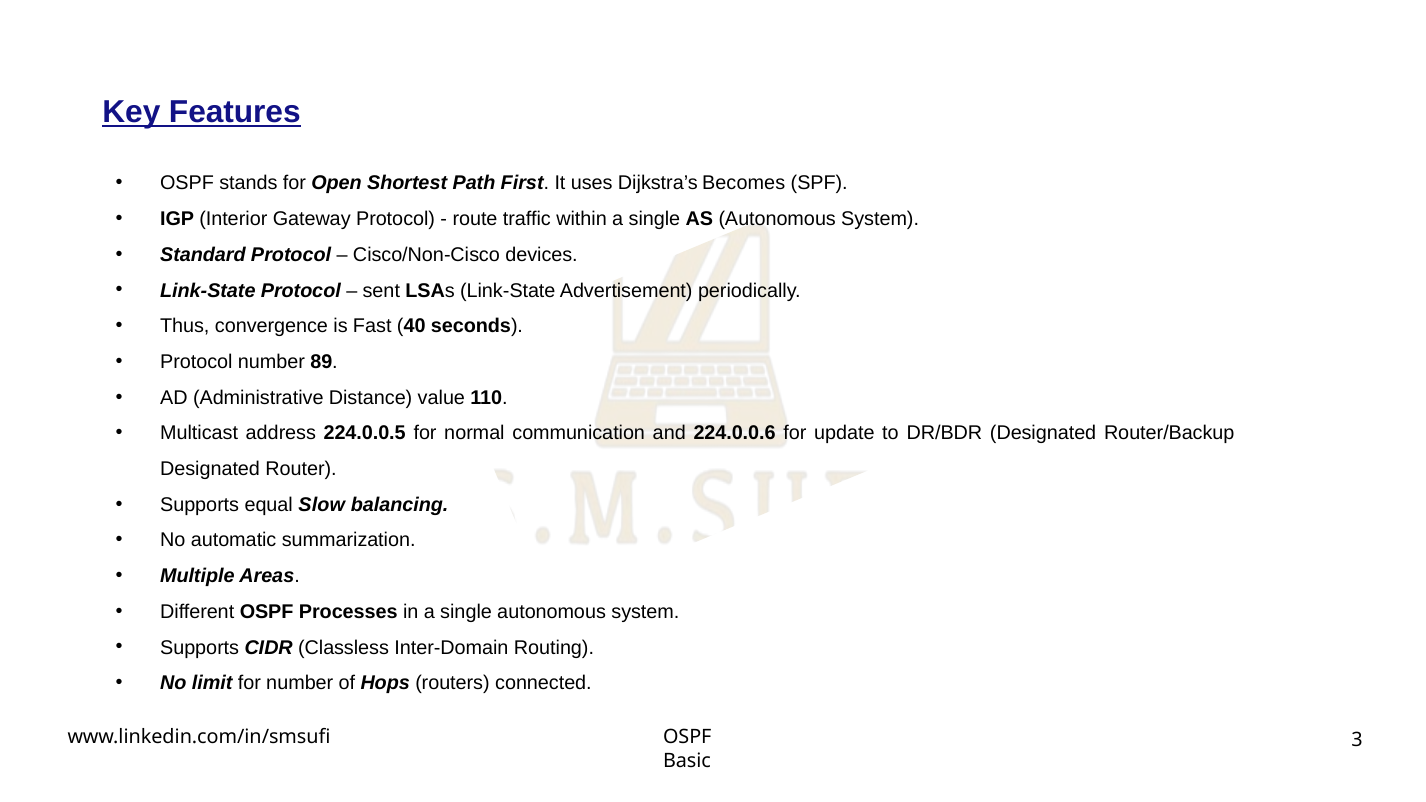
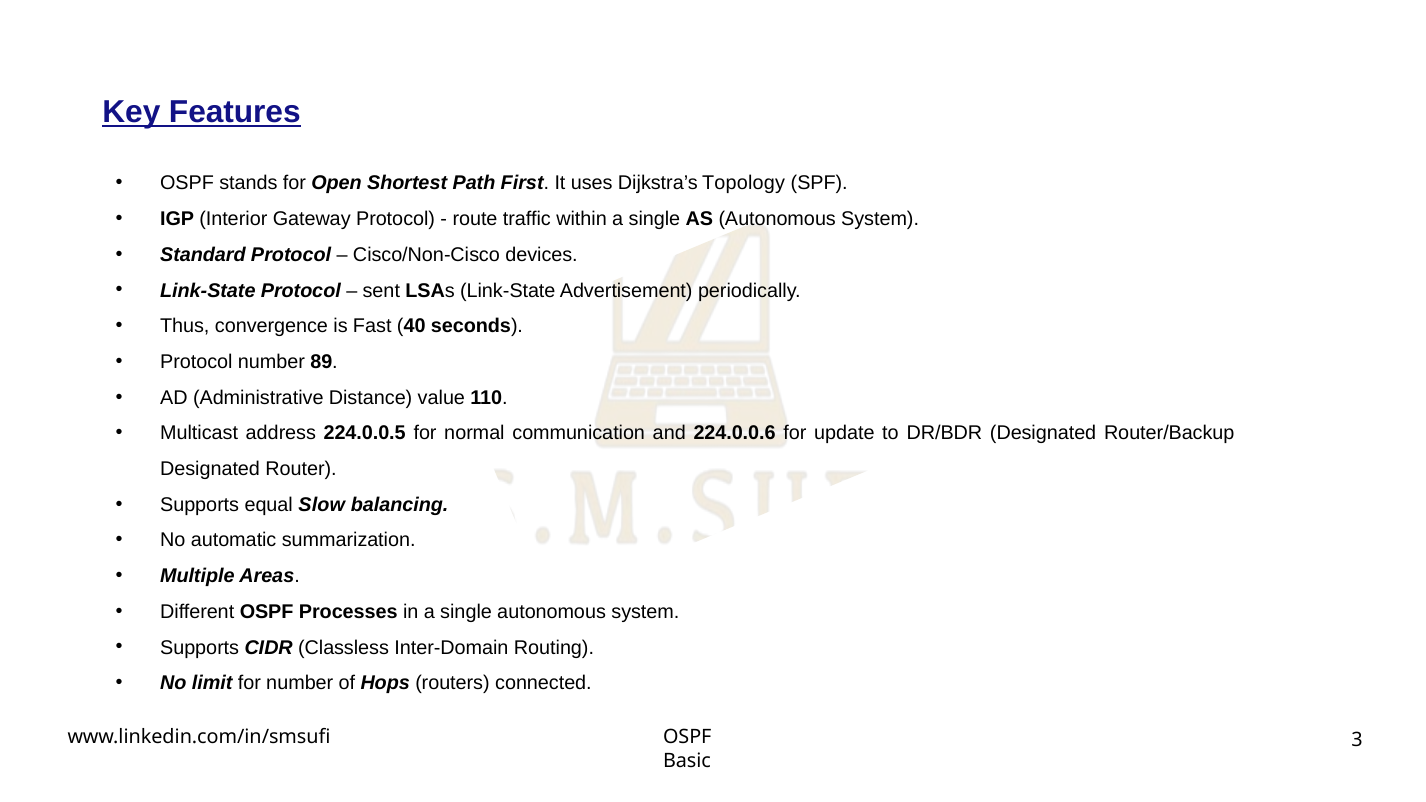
Becomes: Becomes -> Topology
